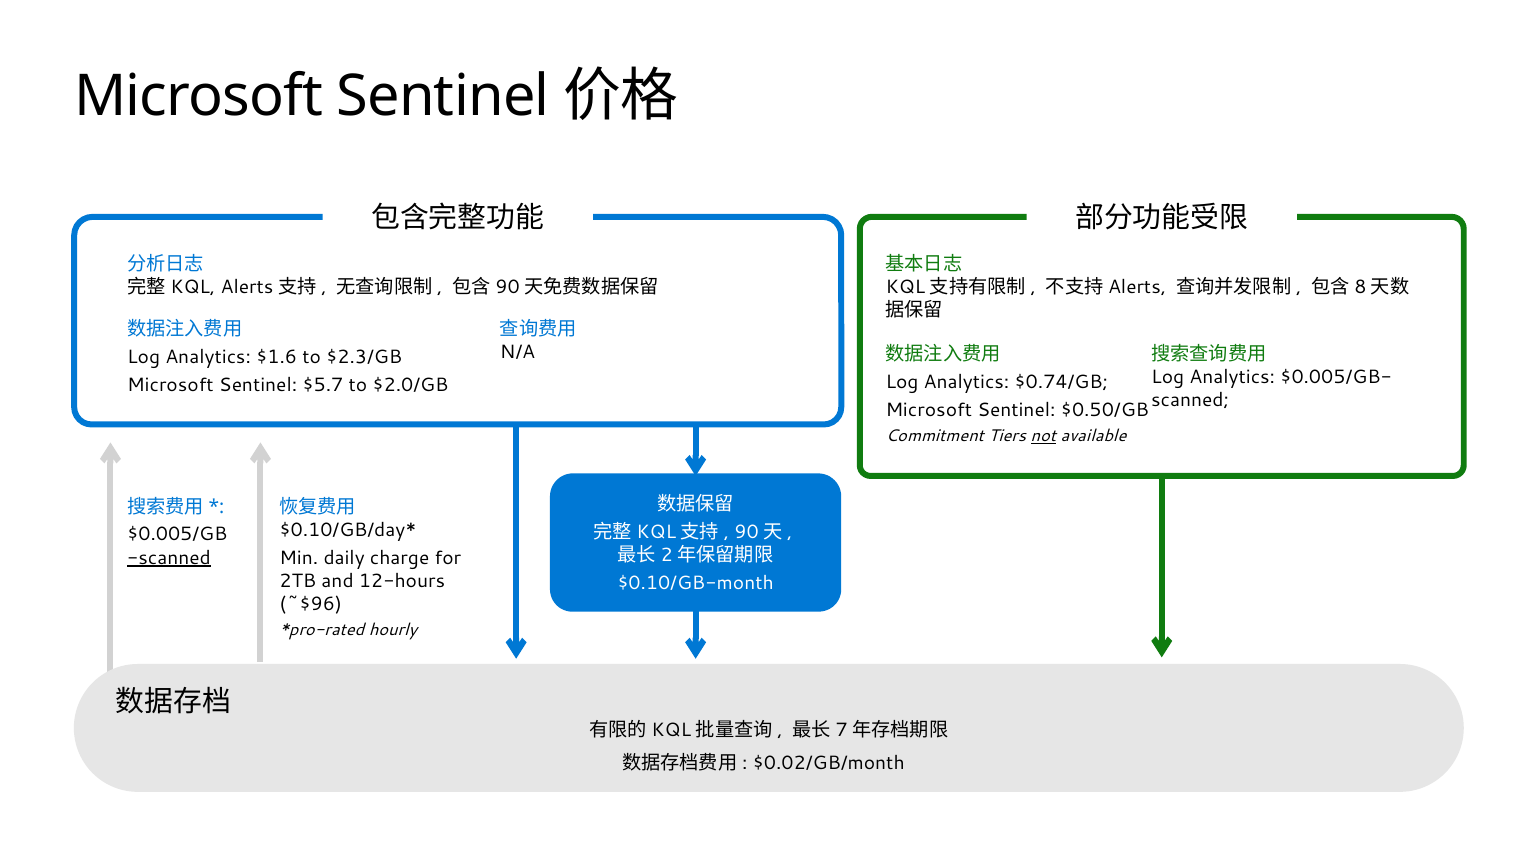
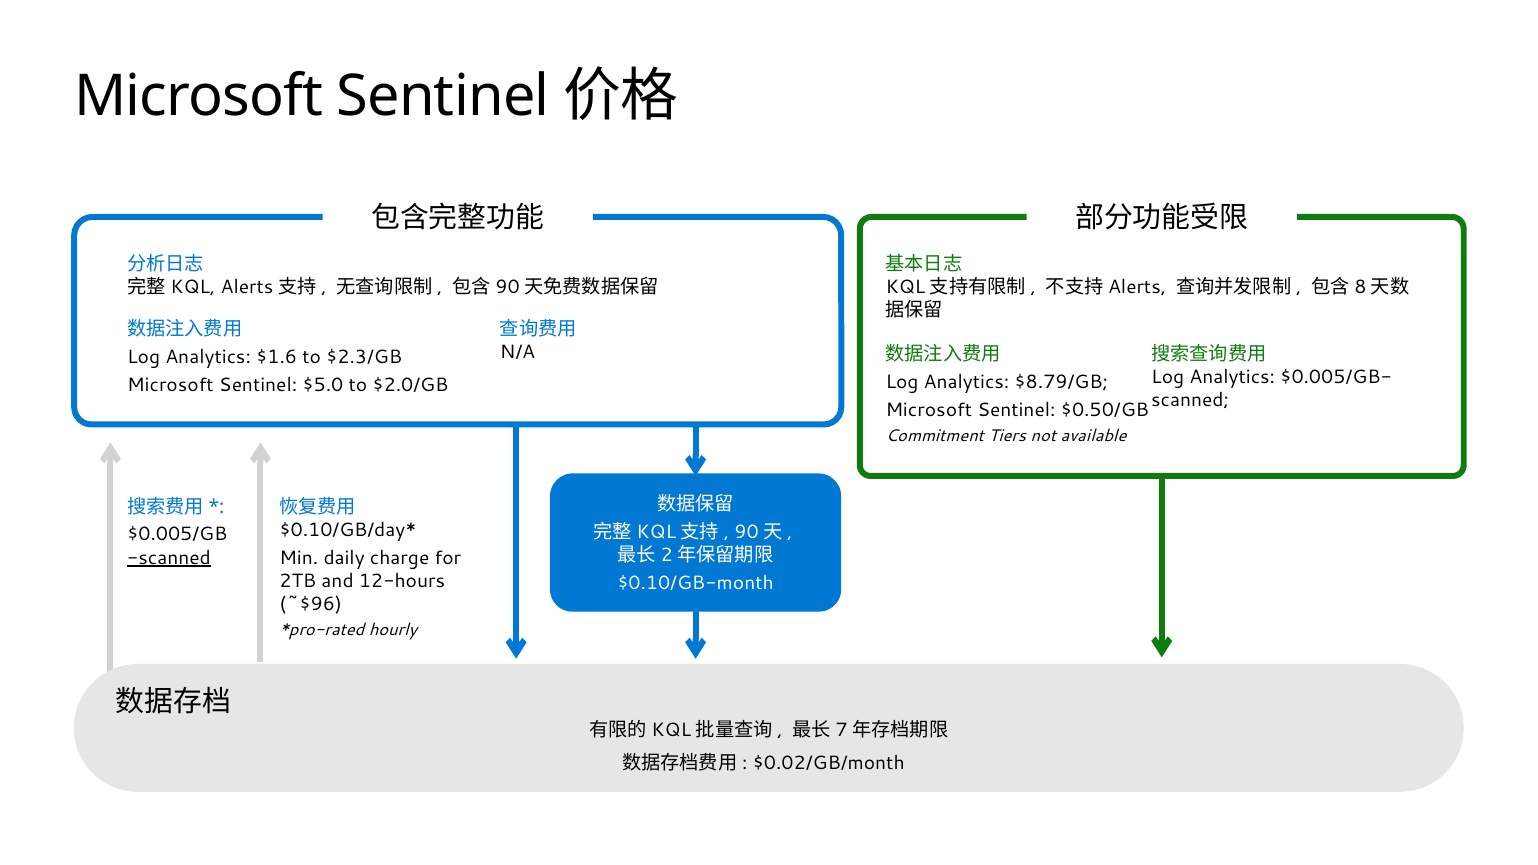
$0.74/GB: $0.74/GB -> $8.79/GB
$5.7: $5.7 -> $5.0
not underline: present -> none
